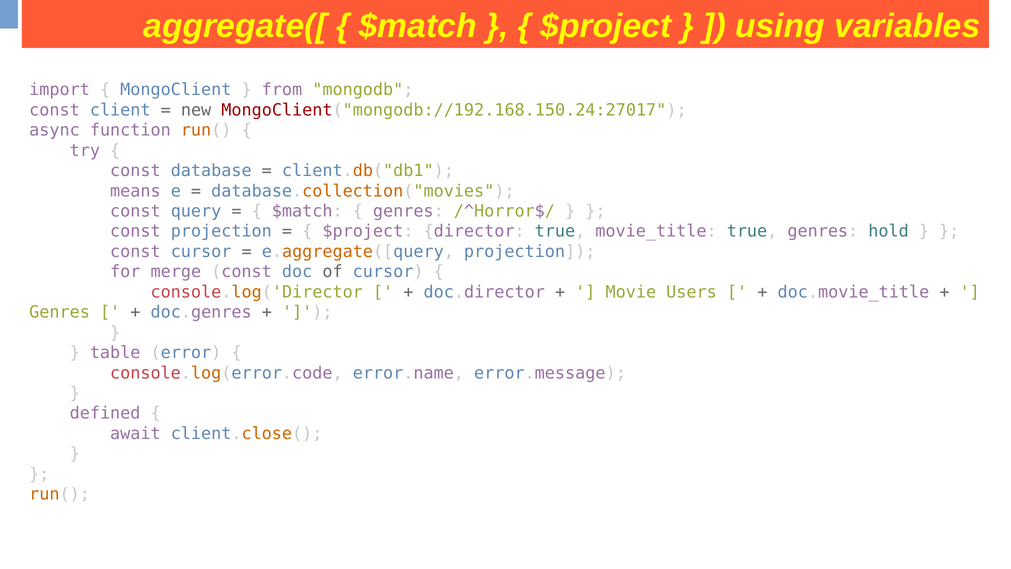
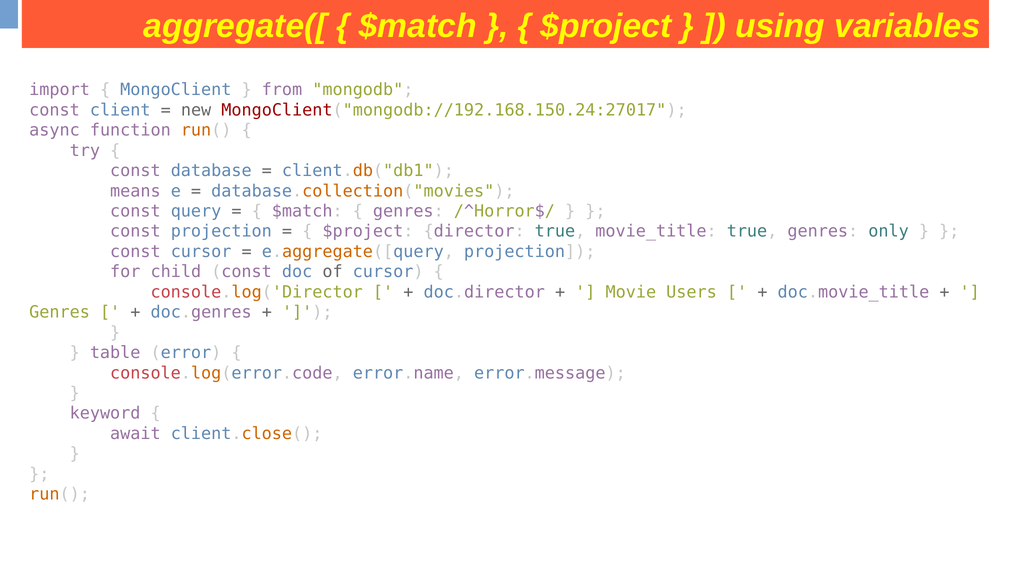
hold: hold -> only
merge: merge -> child
defined: defined -> keyword
